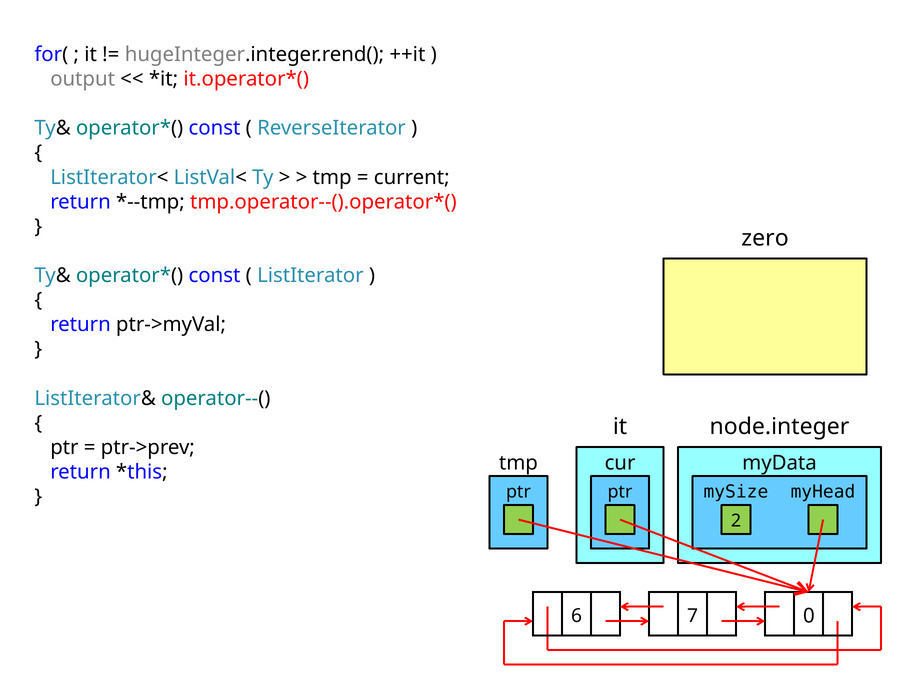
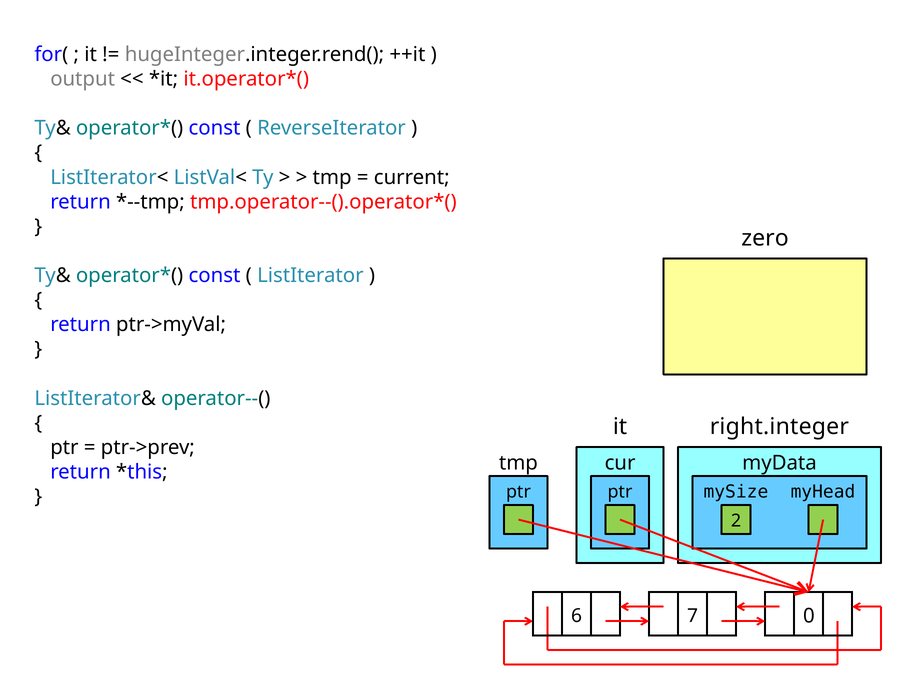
node.integer: node.integer -> right.integer
